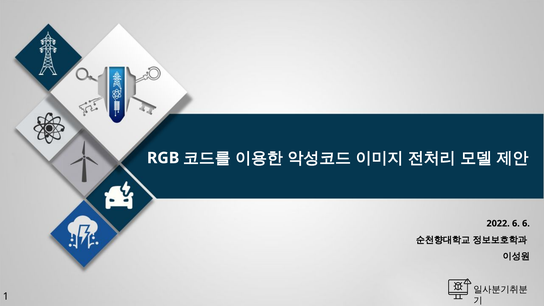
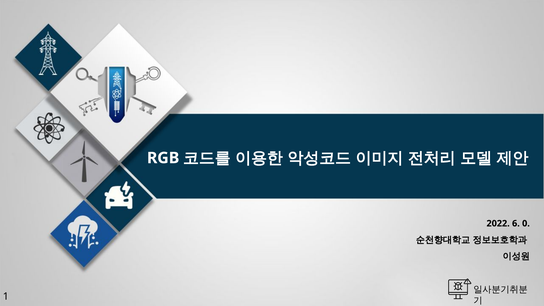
6 6: 6 -> 0
